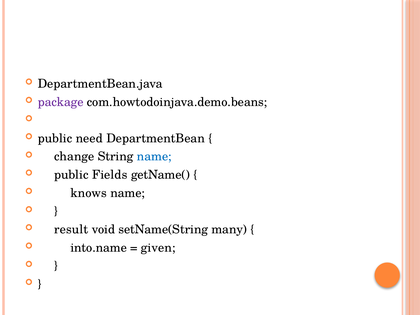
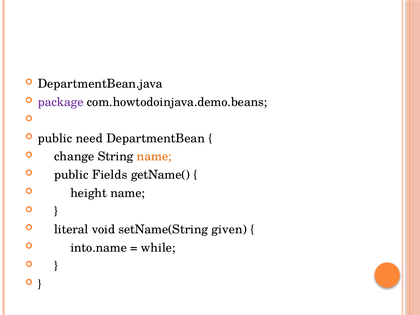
name at (154, 157) colour: blue -> orange
knows: knows -> height
result: result -> literal
many: many -> given
given: given -> while
